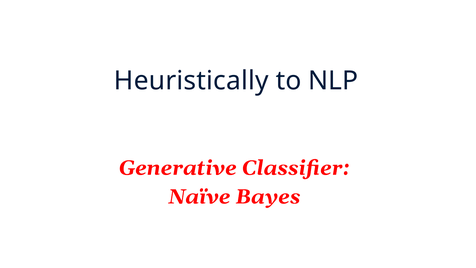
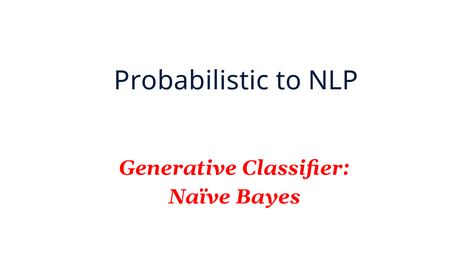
Heuristically: Heuristically -> Probabilistic
